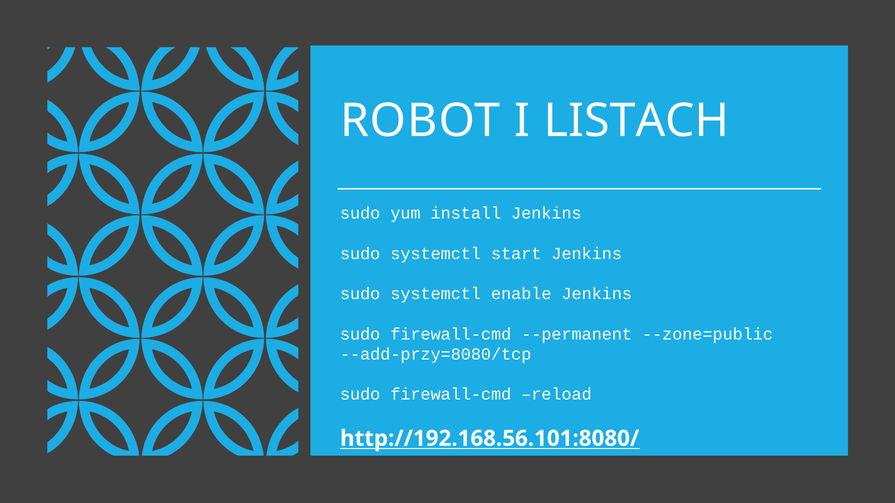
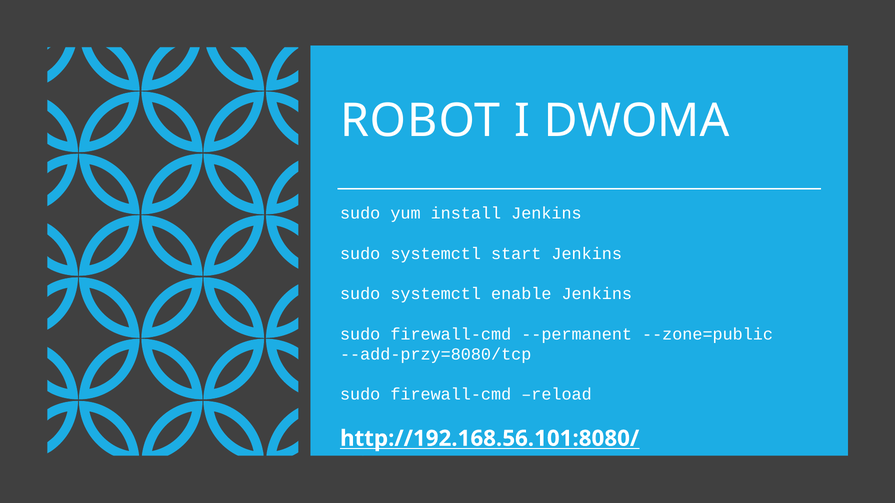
LISTACH: LISTACH -> DWOMA
